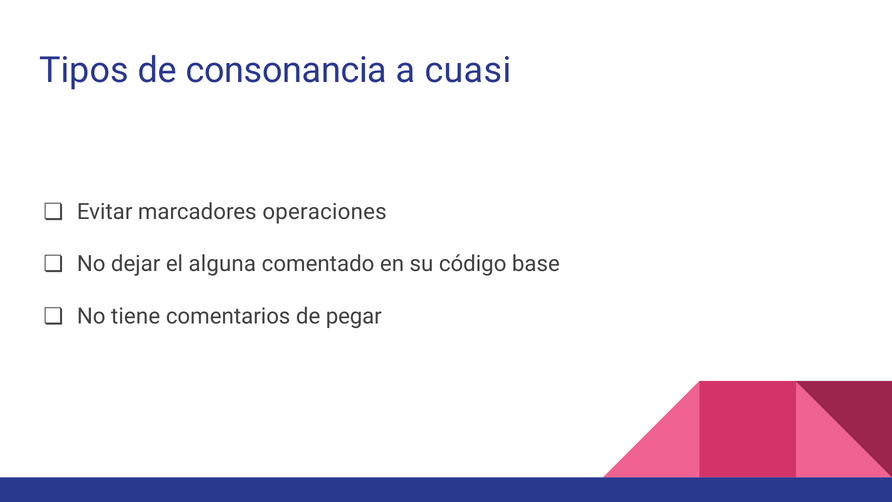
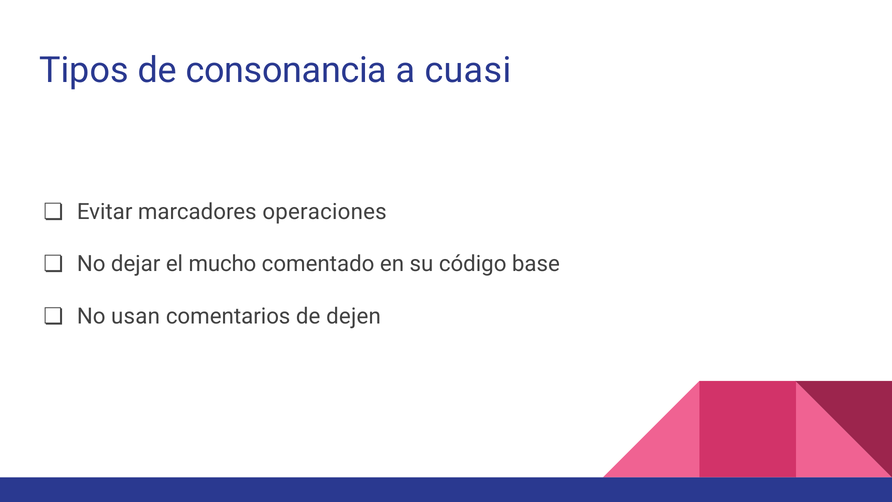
alguna: alguna -> mucho
tiene: tiene -> usan
pegar: pegar -> dejen
